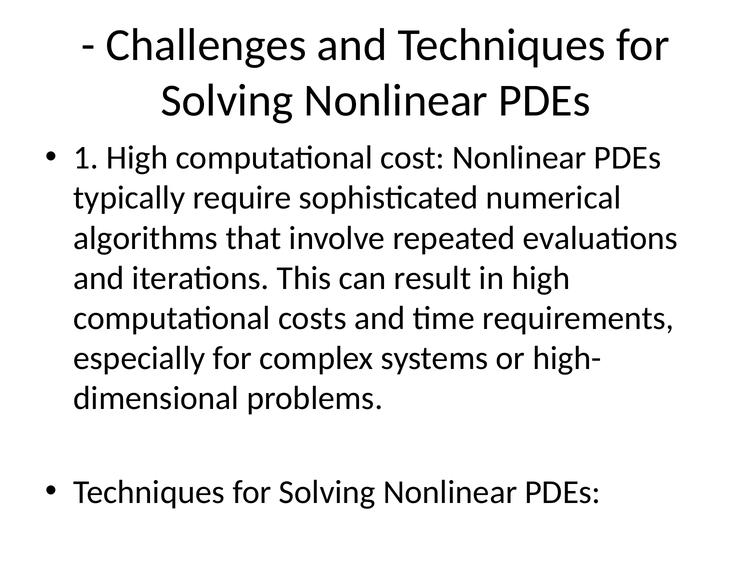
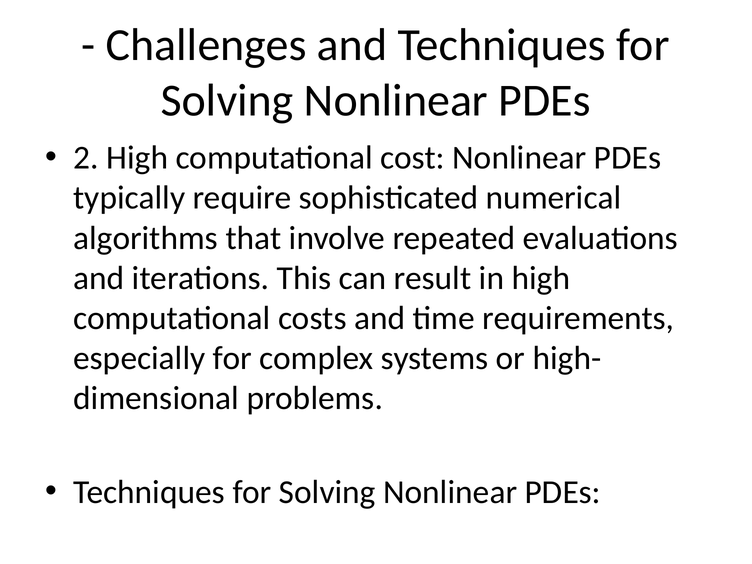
1: 1 -> 2
